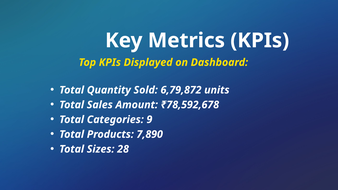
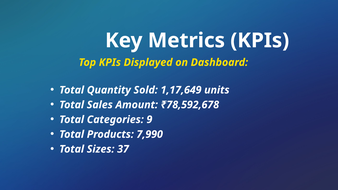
6,79,872: 6,79,872 -> 1,17,649
7,890: 7,890 -> 7,990
28: 28 -> 37
